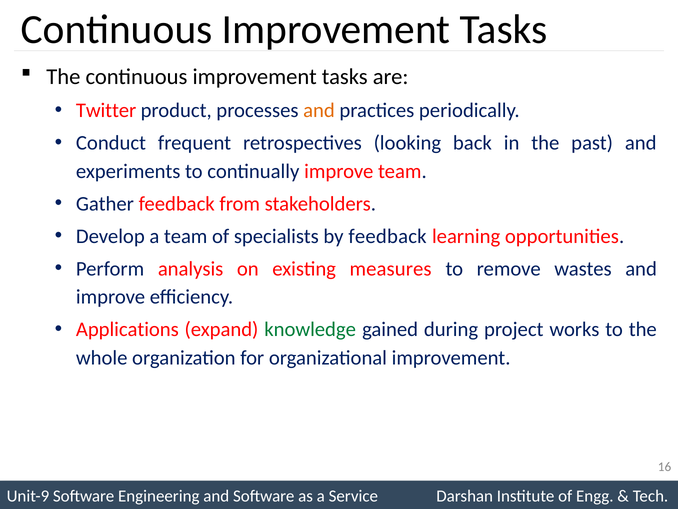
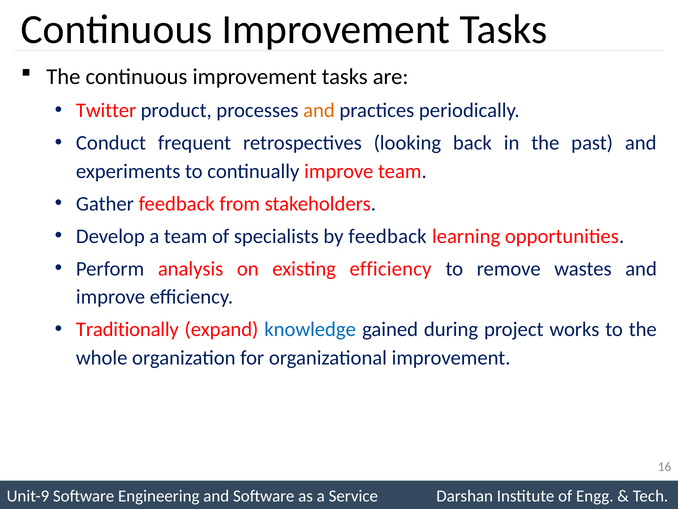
existing measures: measures -> efficiency
Applications: Applications -> Traditionally
knowledge colour: green -> blue
